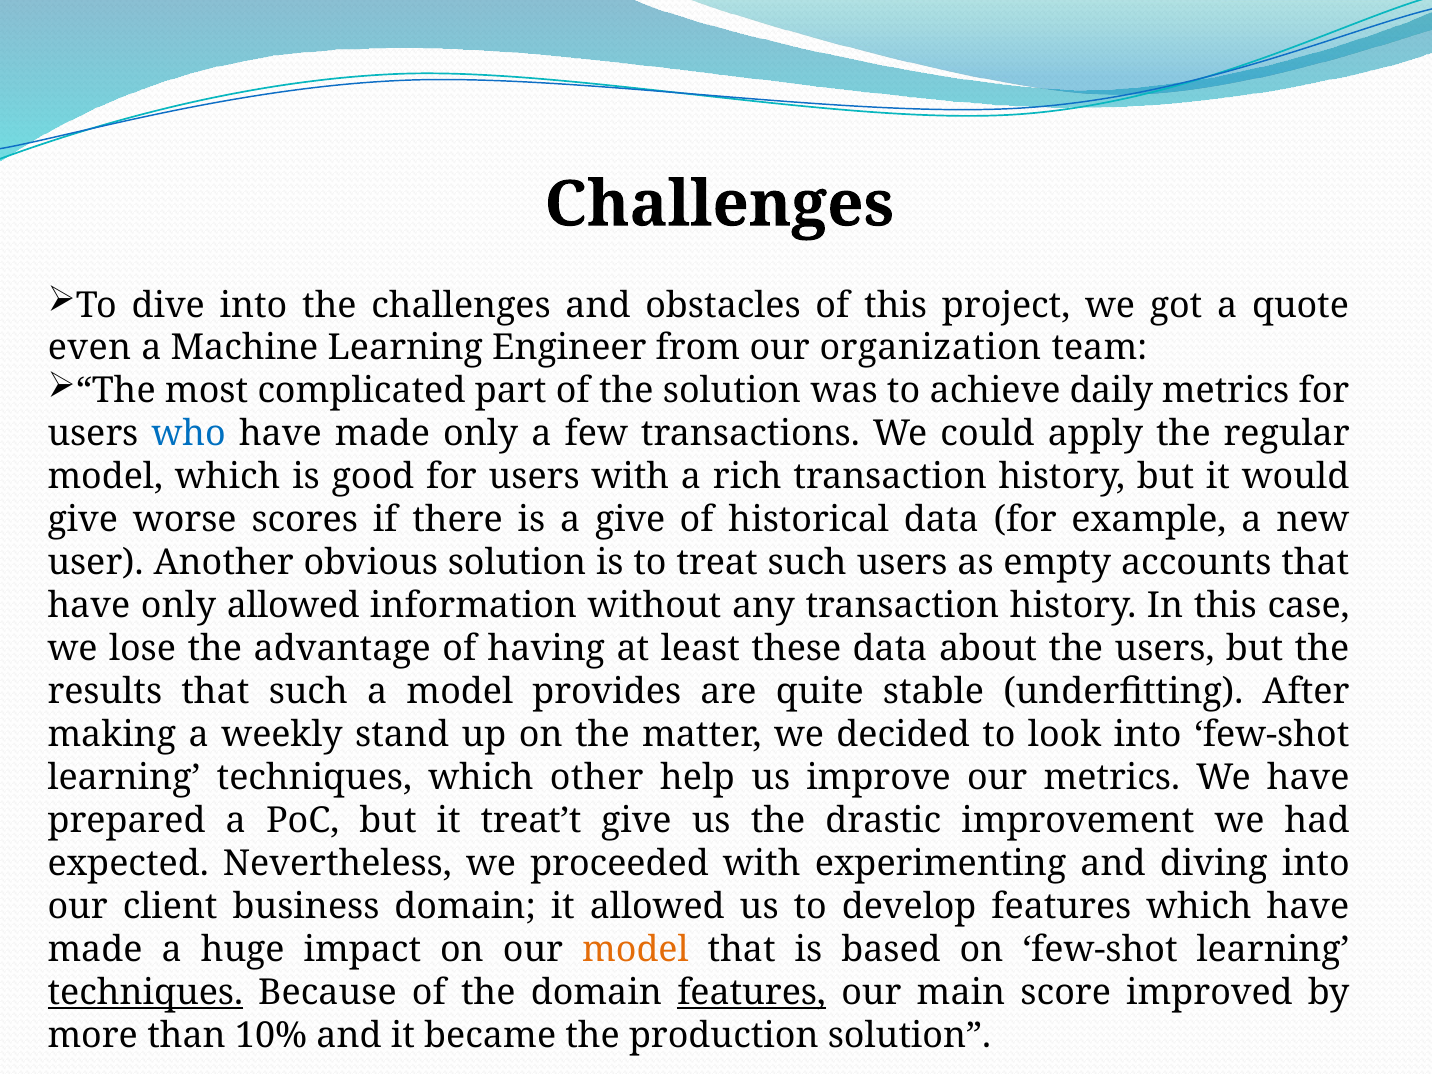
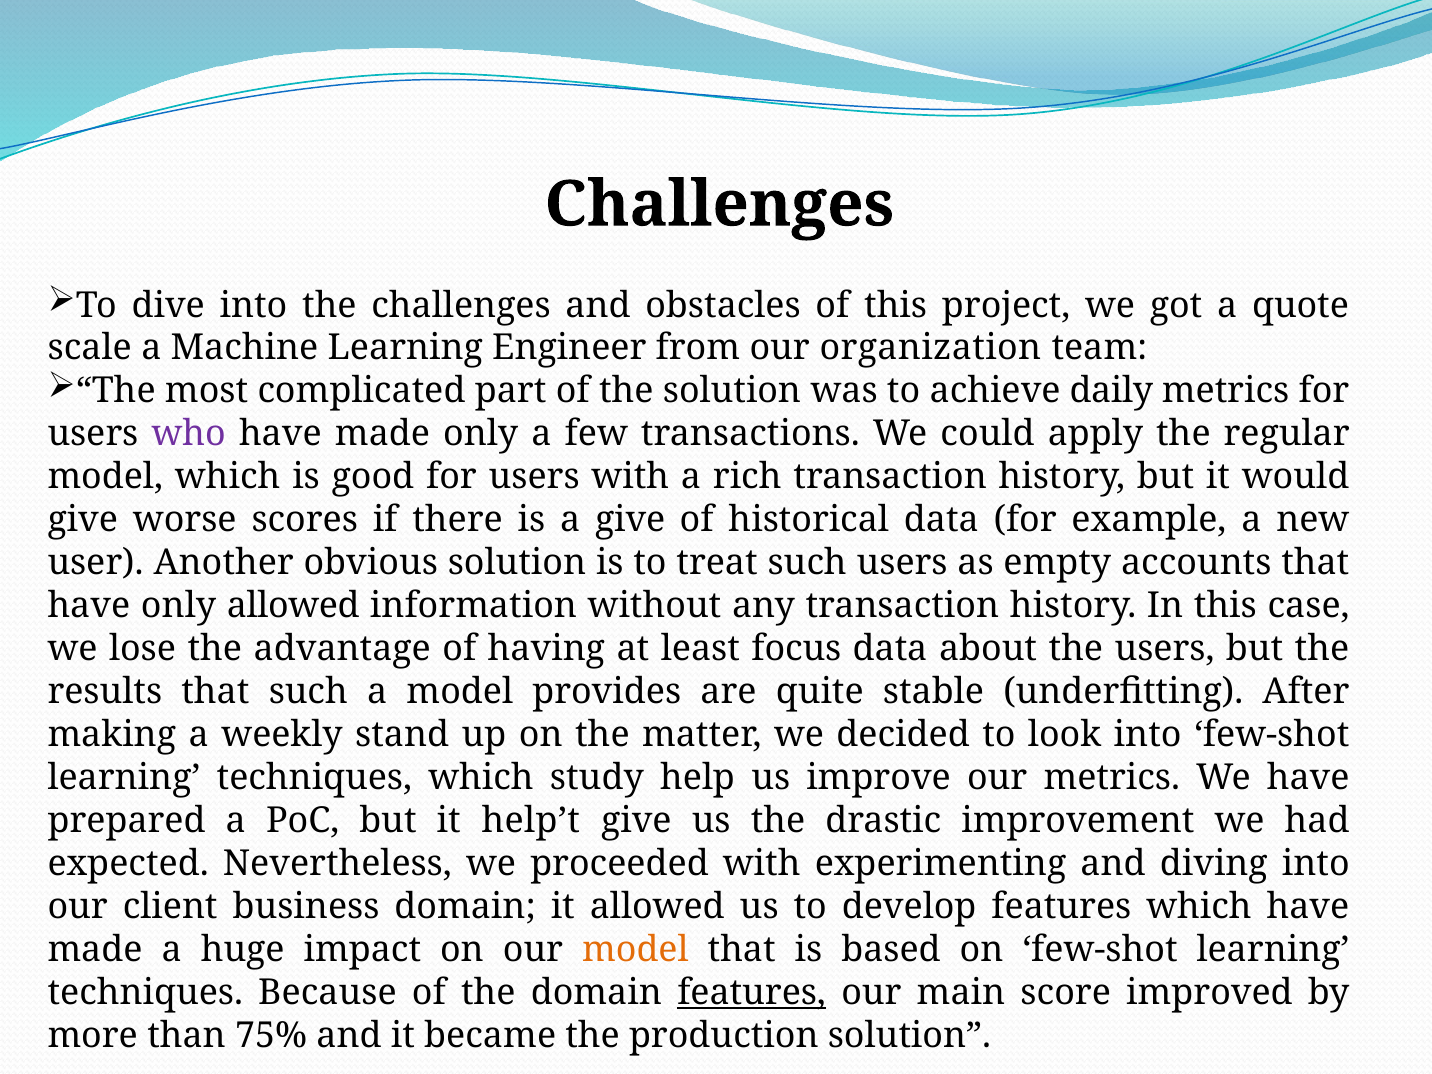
even: even -> scale
who colour: blue -> purple
these: these -> focus
other: other -> study
treat’t: treat’t -> help’t
techniques at (145, 993) underline: present -> none
10%: 10% -> 75%
